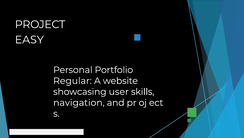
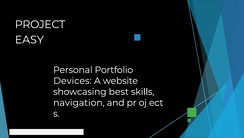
Regular: Regular -> Devices
user: user -> best
